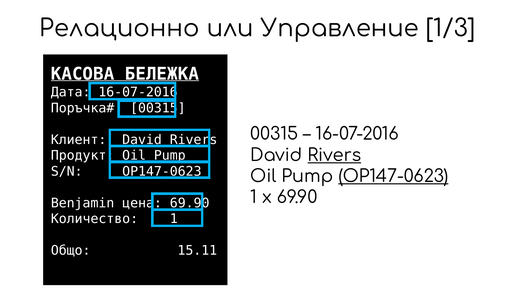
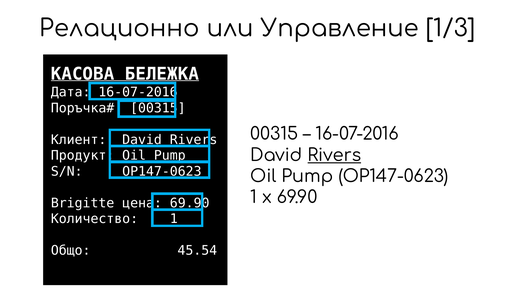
OP147-0623 at (393, 176) underline: present -> none
Benjamin: Benjamin -> Brigitte
15.11: 15.11 -> 45.54
